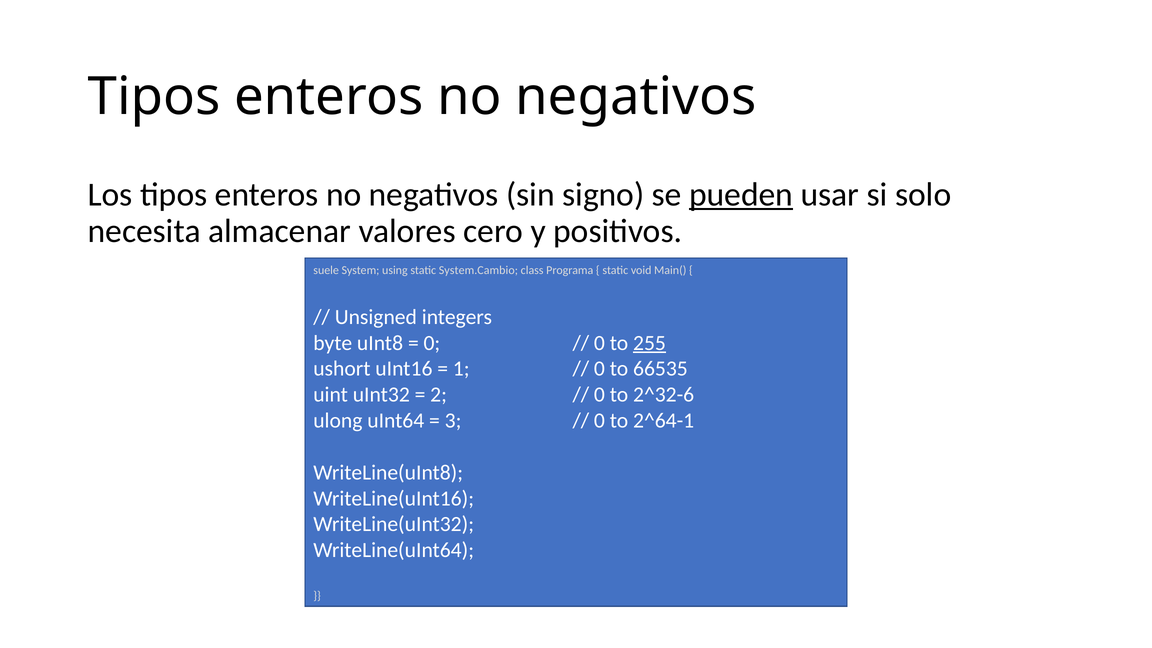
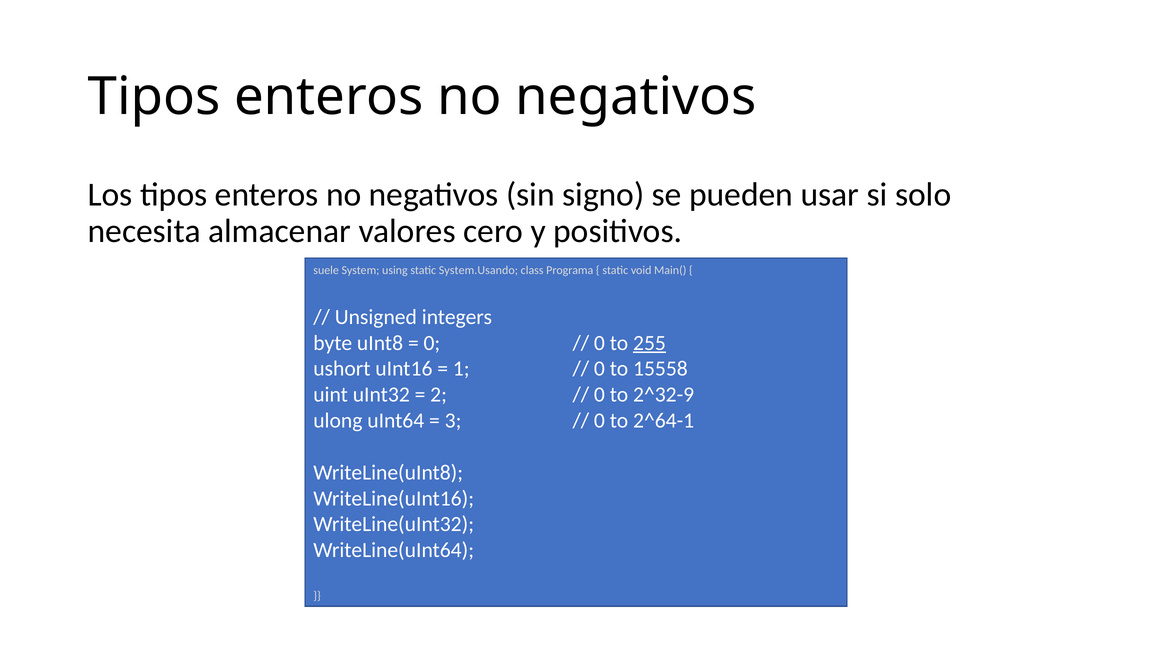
pueden underline: present -> none
System.Cambio: System.Cambio -> System.Usando
66535: 66535 -> 15558
2^32-6: 2^32-6 -> 2^32-9
